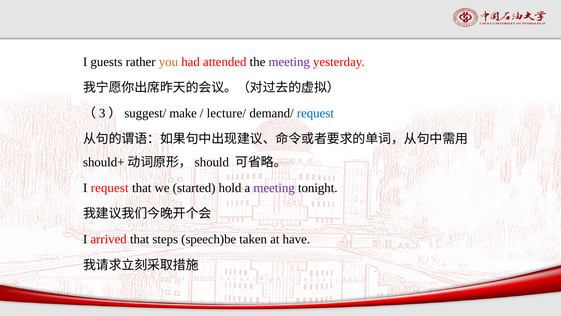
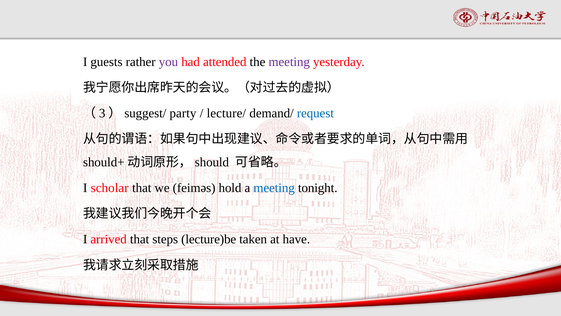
you colour: orange -> purple
make: make -> party
I request: request -> scholar
started: started -> feiməs
meeting at (274, 188) colour: purple -> blue
speech)be: speech)be -> lecture)be
